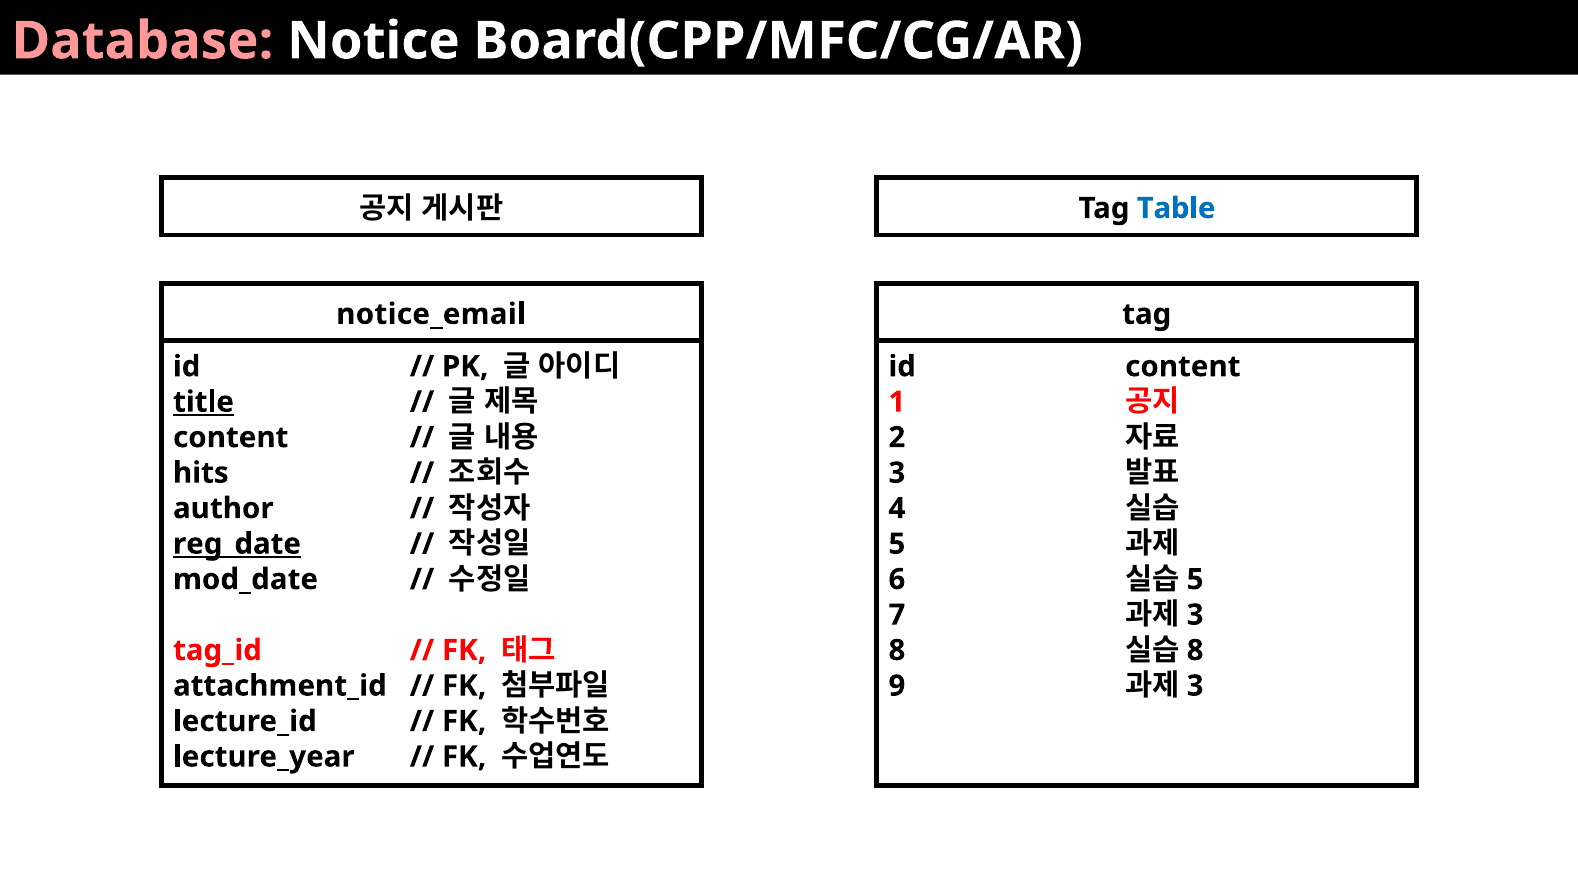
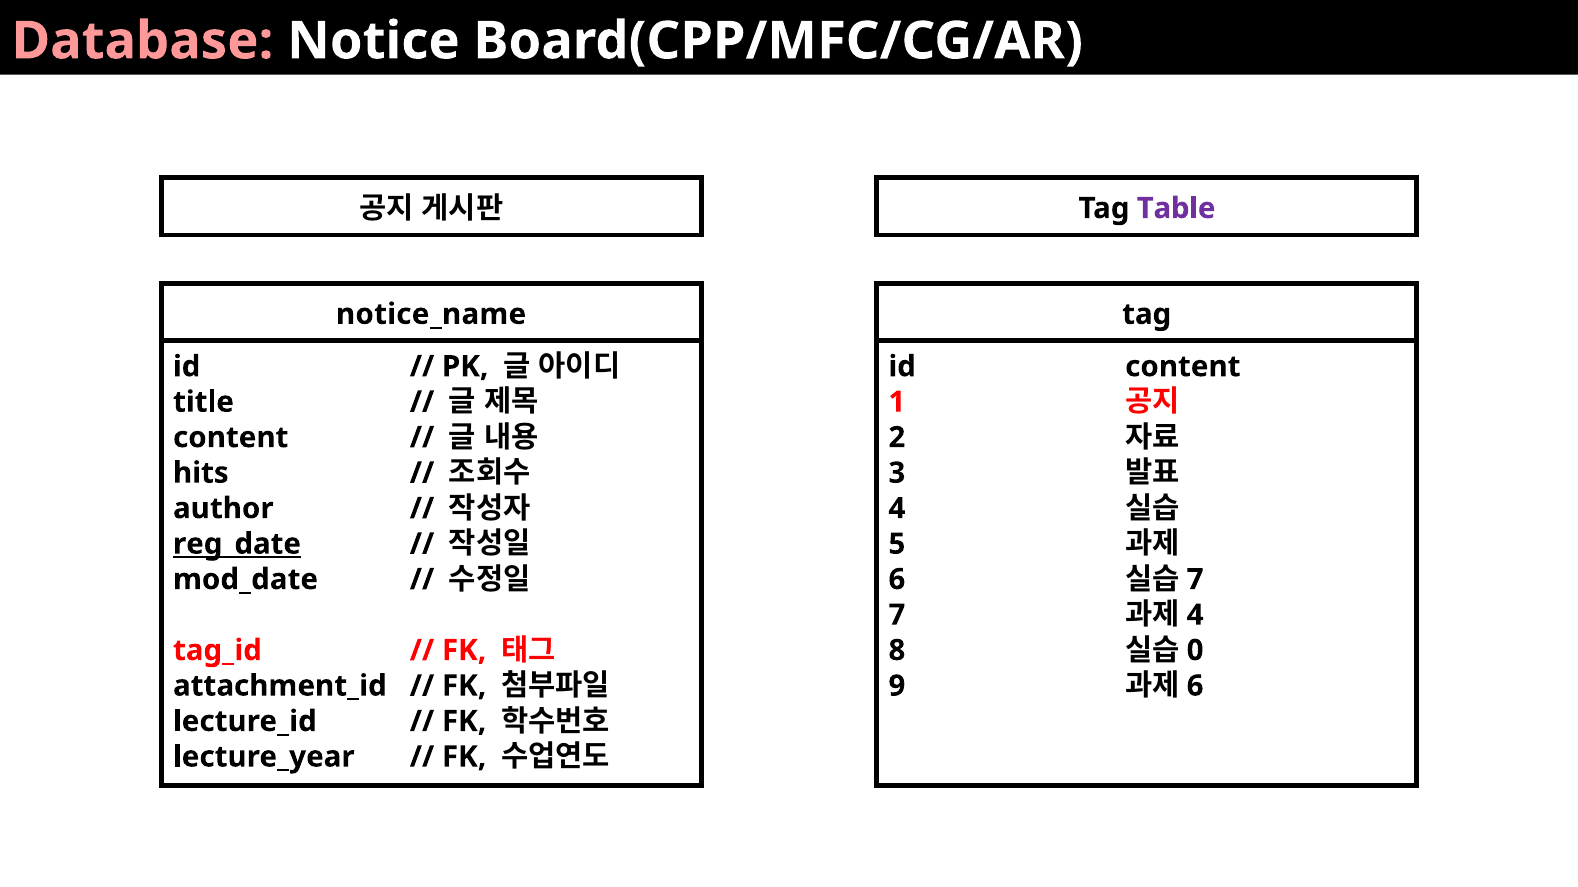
Table colour: blue -> purple
notice_email: notice_email -> notice_name
title underline: present -> none
5 at (1195, 580): 5 -> 7
3 at (1195, 615): 3 -> 4
8 at (1195, 651): 8 -> 0
3 at (1195, 686): 3 -> 6
